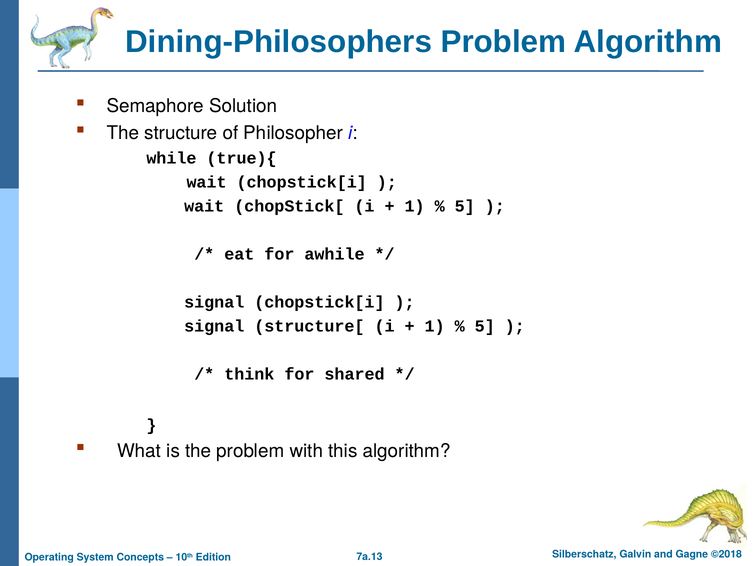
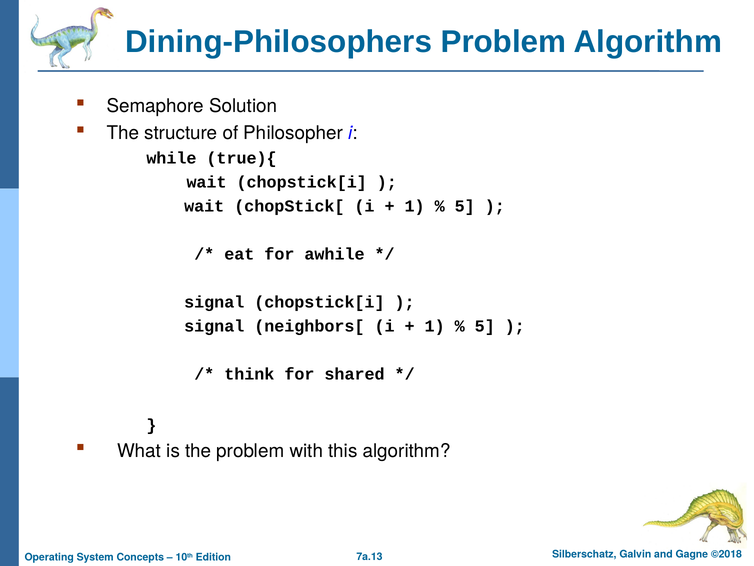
structure[: structure[ -> neighbors[
